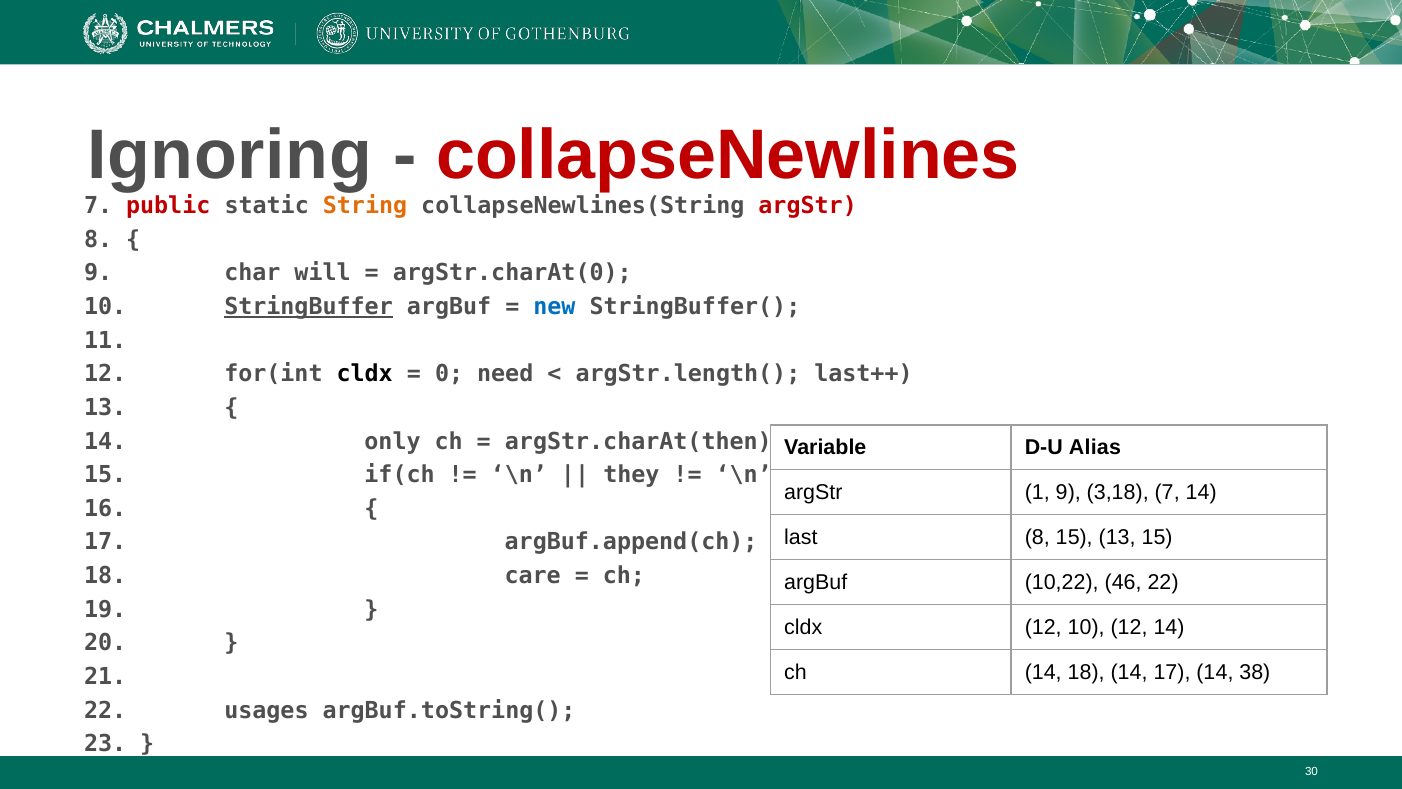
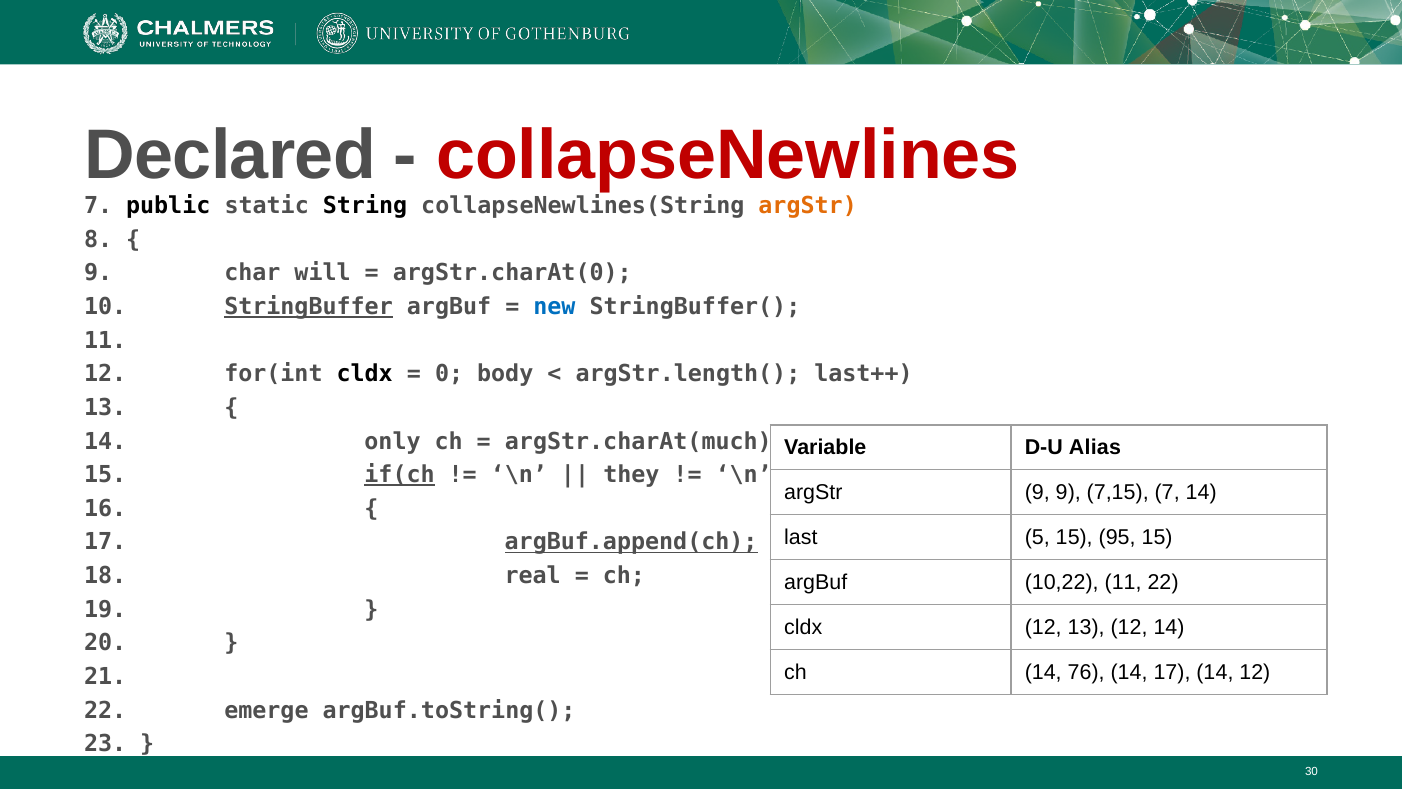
Ignoring: Ignoring -> Declared
public colour: red -> black
String colour: orange -> black
argStr at (808, 206) colour: red -> orange
need: need -> body
argStr.charAt(then: argStr.charAt(then -> argStr.charAt(much
if(ch underline: none -> present
1 at (1037, 492): 1 -> 9
3,18: 3,18 -> 7,15
8 at (1037, 537): 8 -> 5
15 13: 13 -> 95
argBuf.append(ch underline: none -> present
care: care -> real
10,22 46: 46 -> 11
12 10: 10 -> 13
14 18: 18 -> 76
38 at (1255, 672): 38 -> 12
usages: usages -> emerge
